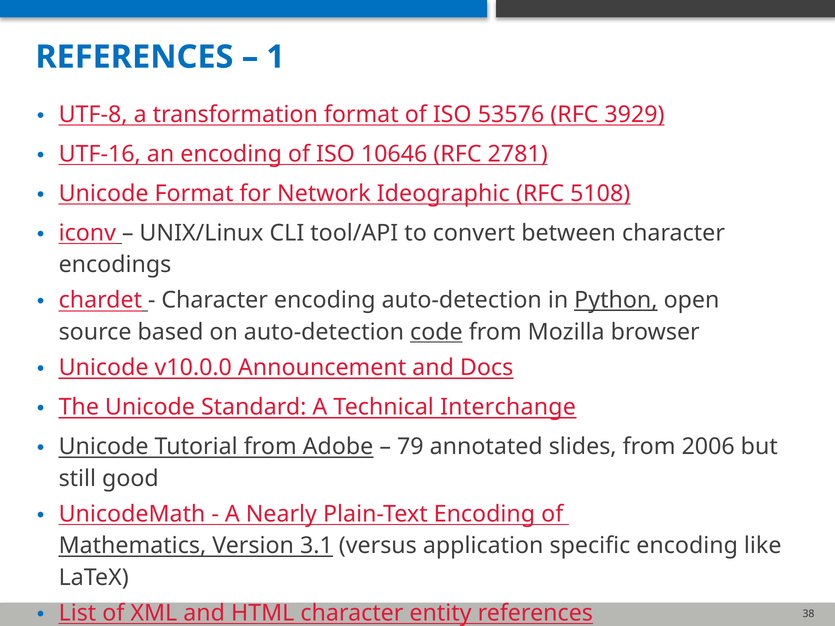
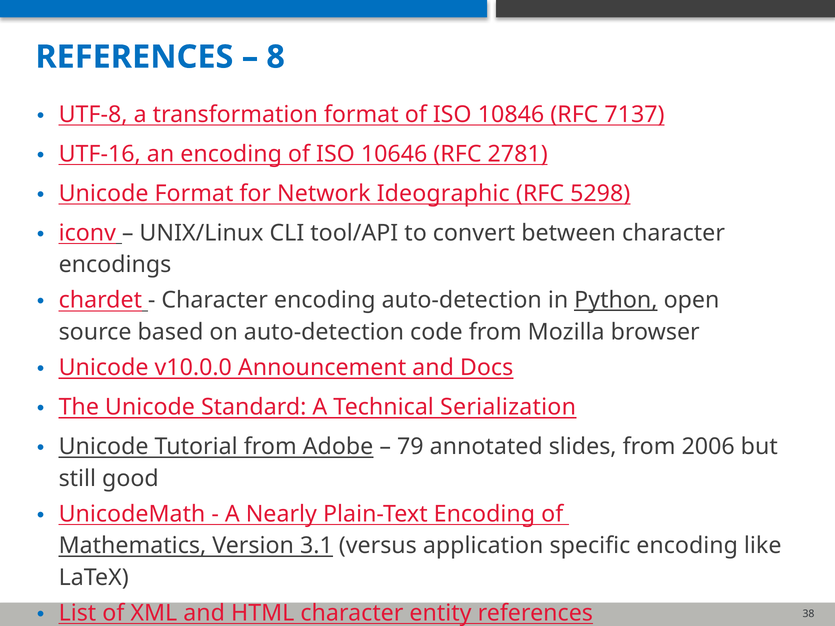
1: 1 -> 8
53576: 53576 -> 10846
3929: 3929 -> 7137
5108: 5108 -> 5298
code underline: present -> none
Interchange: Interchange -> Serialization
